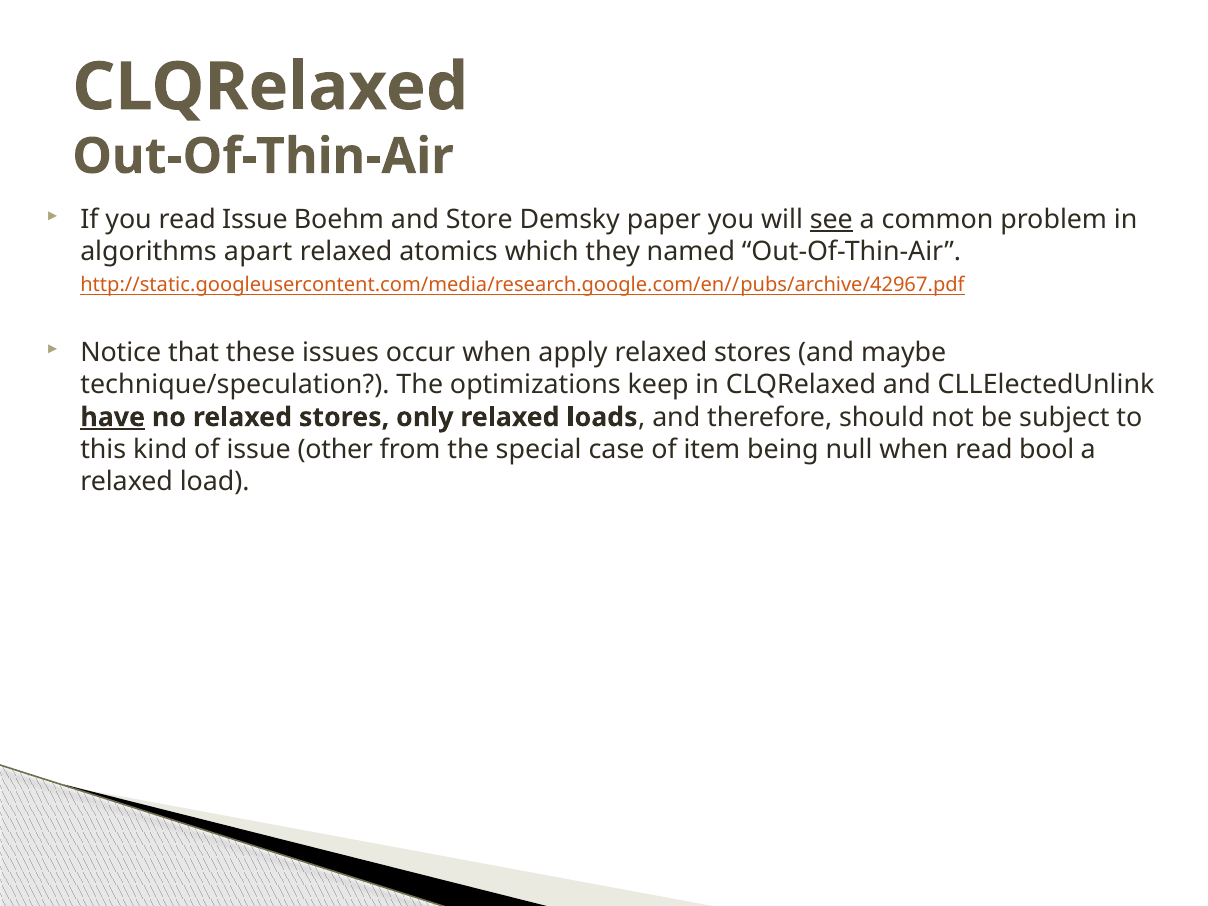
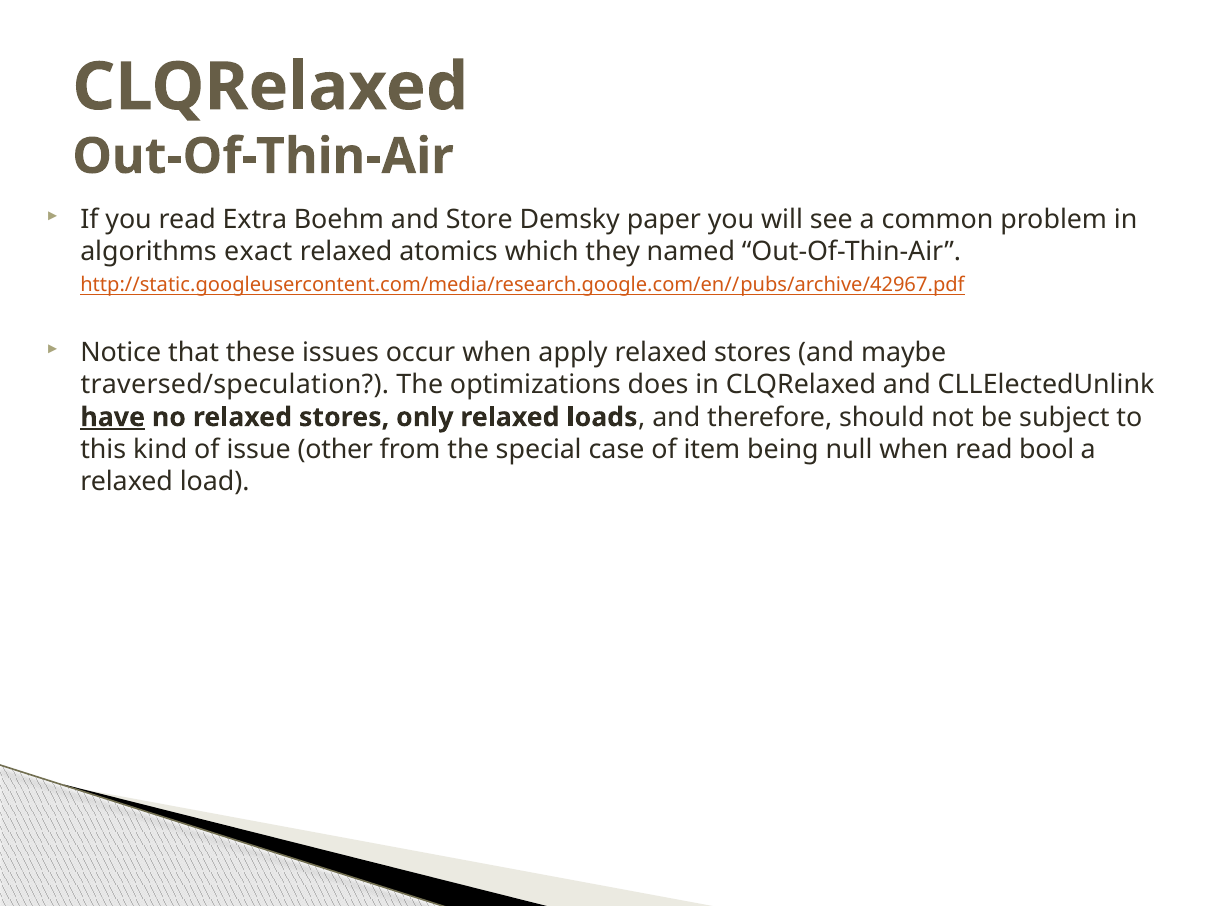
read Issue: Issue -> Extra
see underline: present -> none
apart: apart -> exact
technique/speculation: technique/speculation -> traversed/speculation
keep: keep -> does
